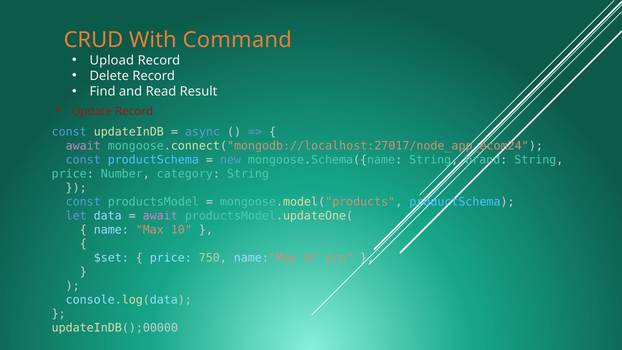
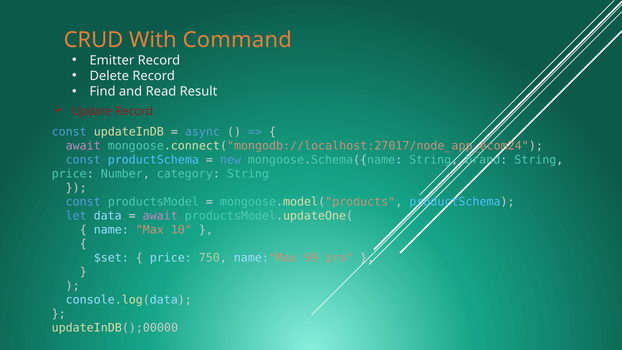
Upload: Upload -> Emitter
97: 97 -> 99
